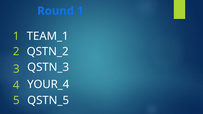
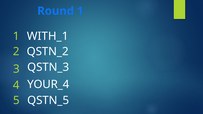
TEAM_1: TEAM_1 -> WITH_1
